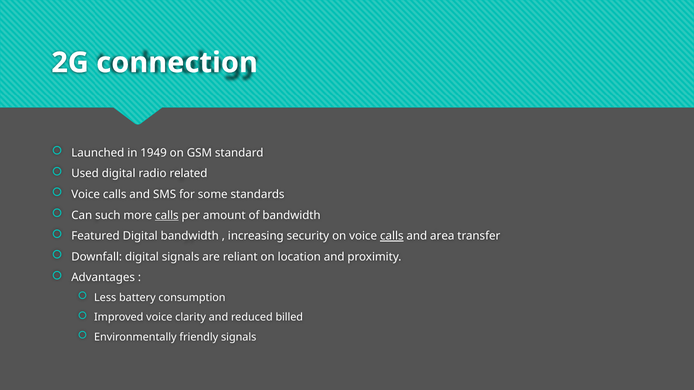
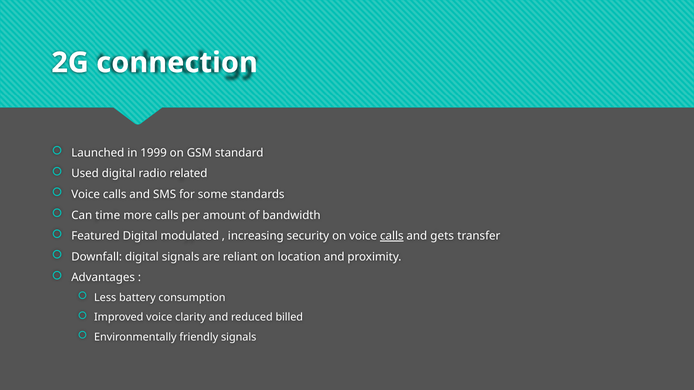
1949: 1949 -> 1999
such: such -> time
calls at (167, 215) underline: present -> none
Digital bandwidth: bandwidth -> modulated
area: area -> gets
